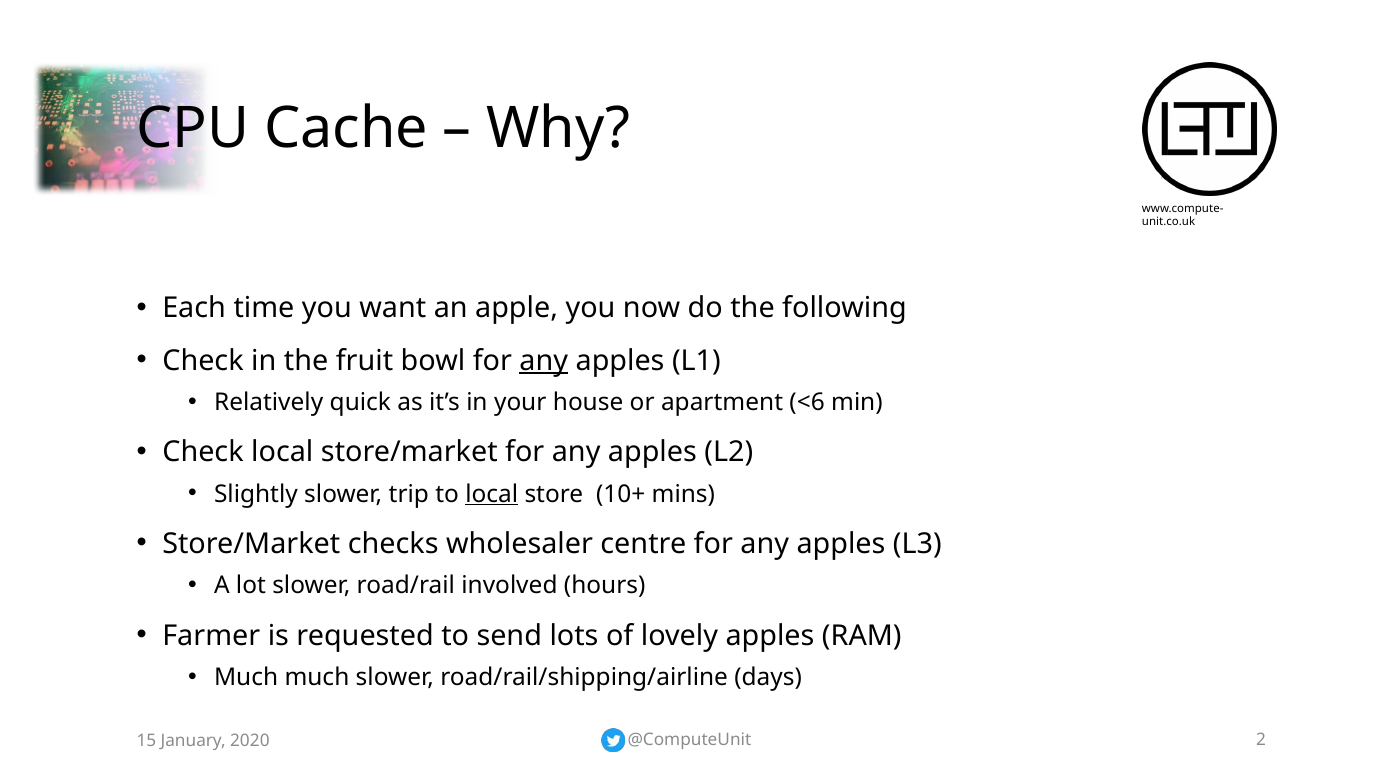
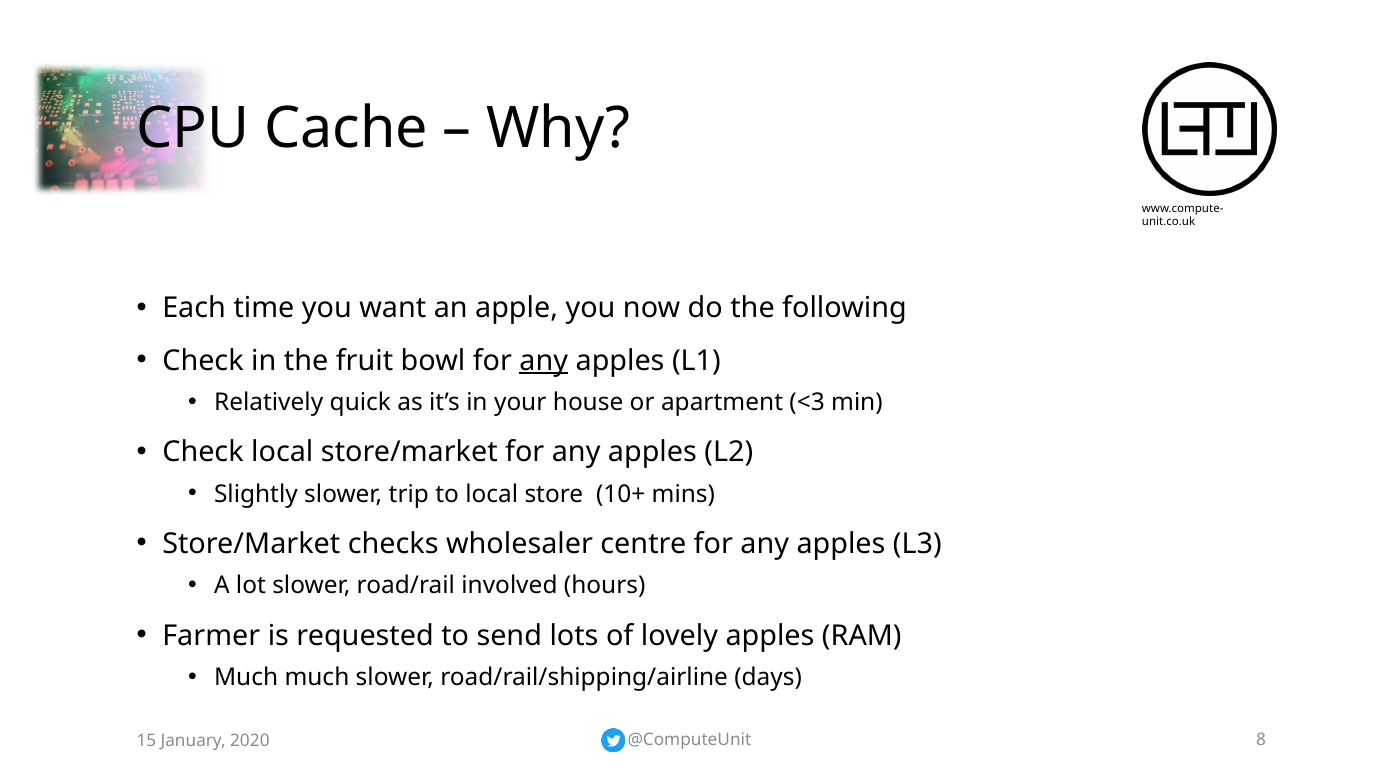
<6: <6 -> <3
local at (492, 494) underline: present -> none
2: 2 -> 8
